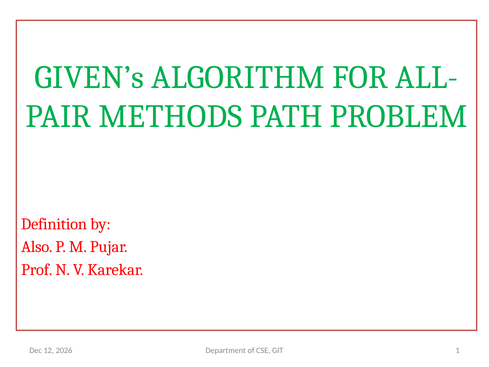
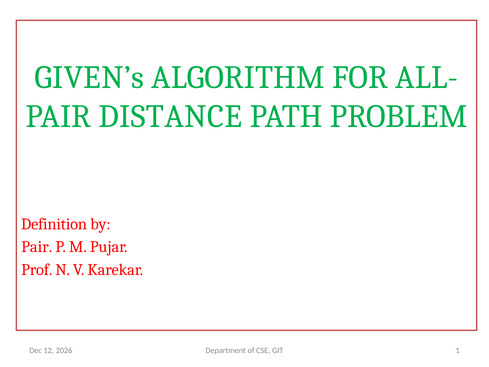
METHODS: METHODS -> DISTANCE
Also at (37, 247): Also -> Pair
